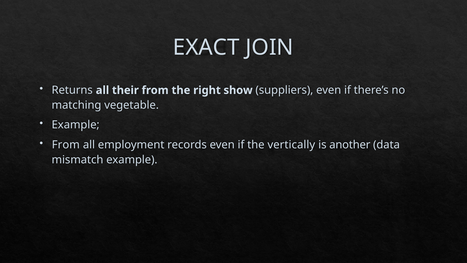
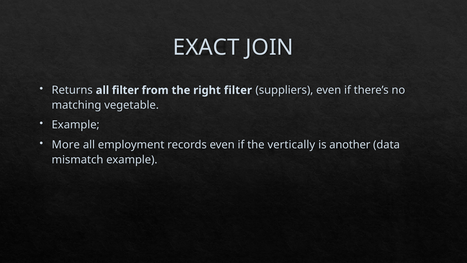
all their: their -> filter
right show: show -> filter
From at (66, 145): From -> More
